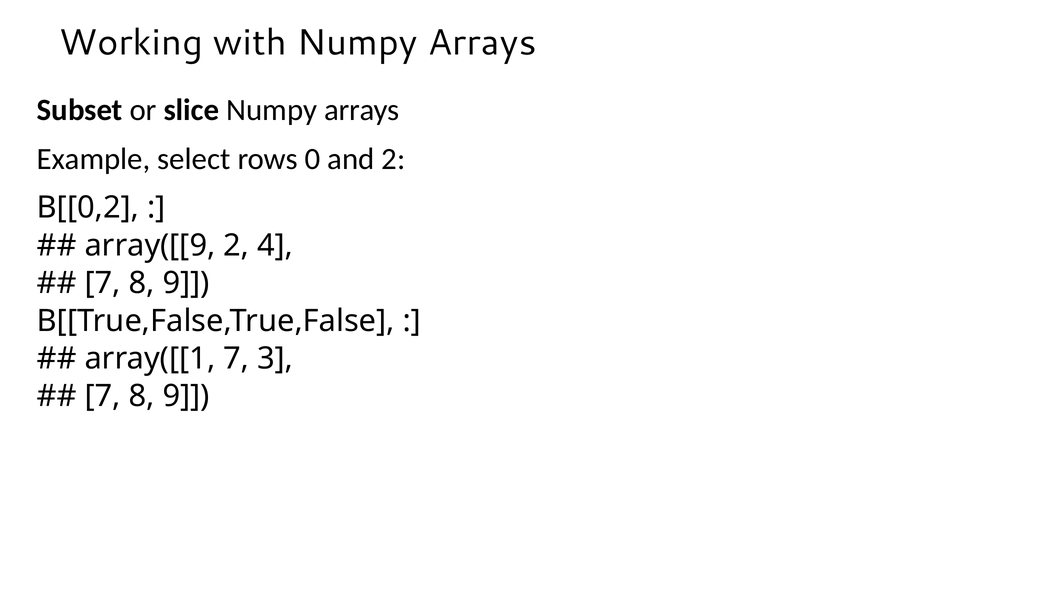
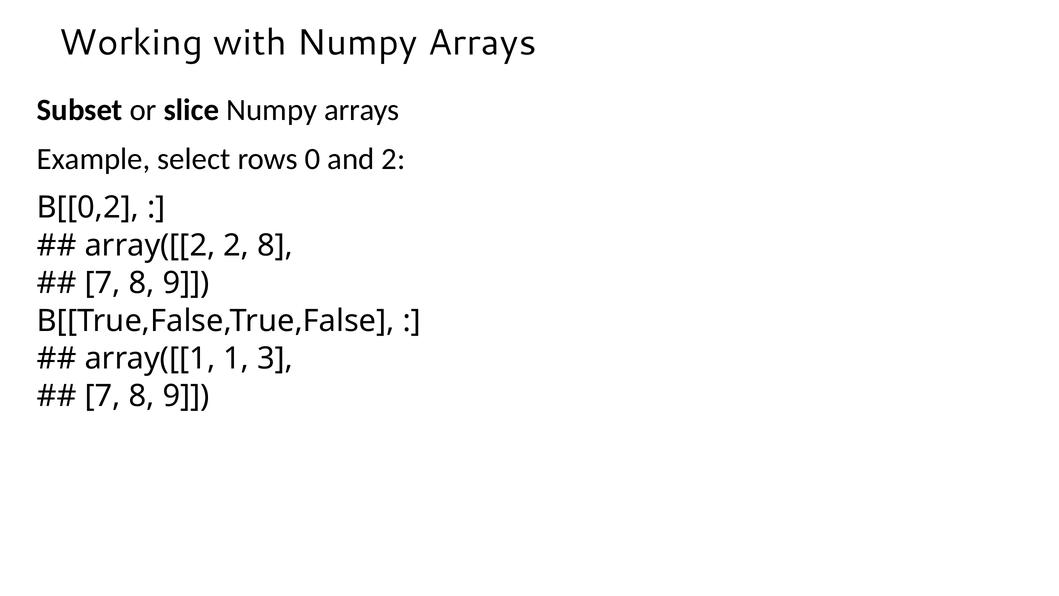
array([[9: array([[9 -> array([[2
2 4: 4 -> 8
array([[1 7: 7 -> 1
